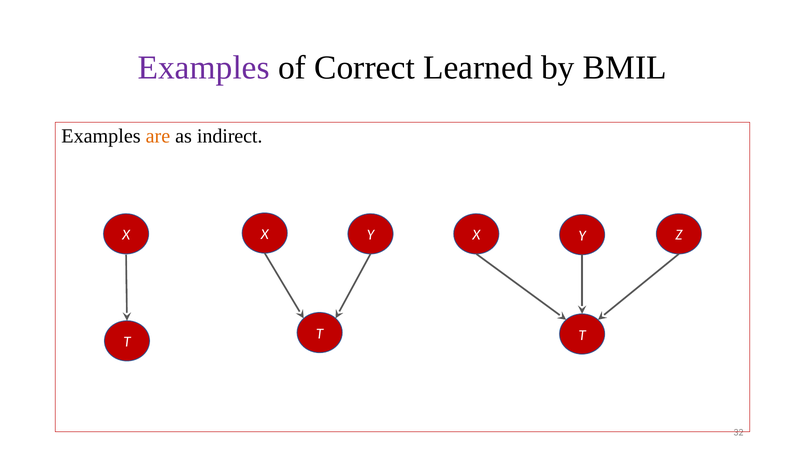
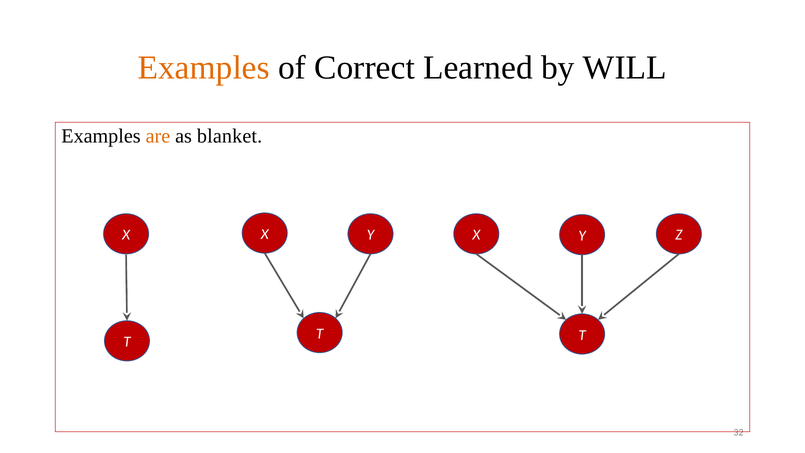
Examples at (204, 68) colour: purple -> orange
BMIL: BMIL -> WILL
indirect: indirect -> blanket
